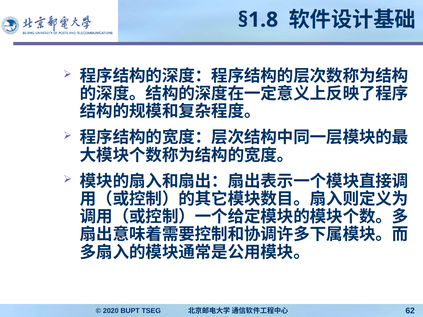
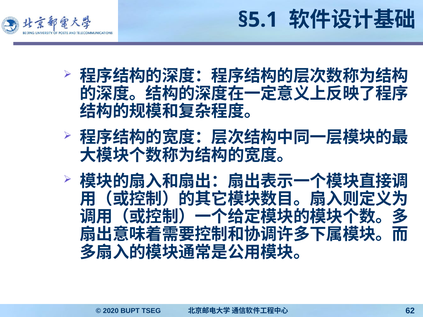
§1.8: §1.8 -> §5.1
